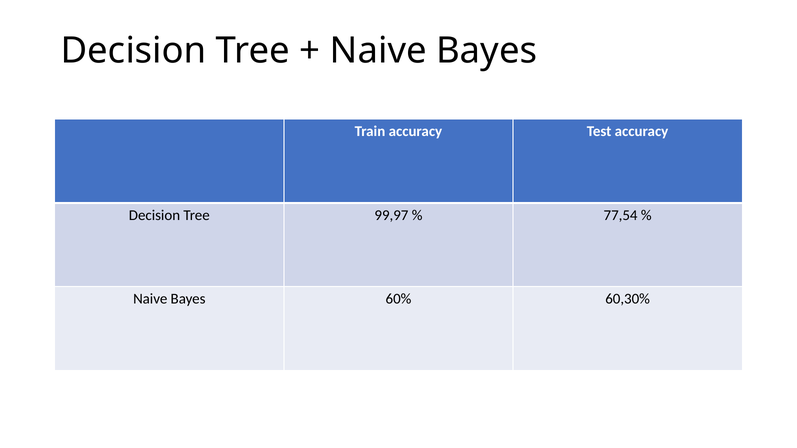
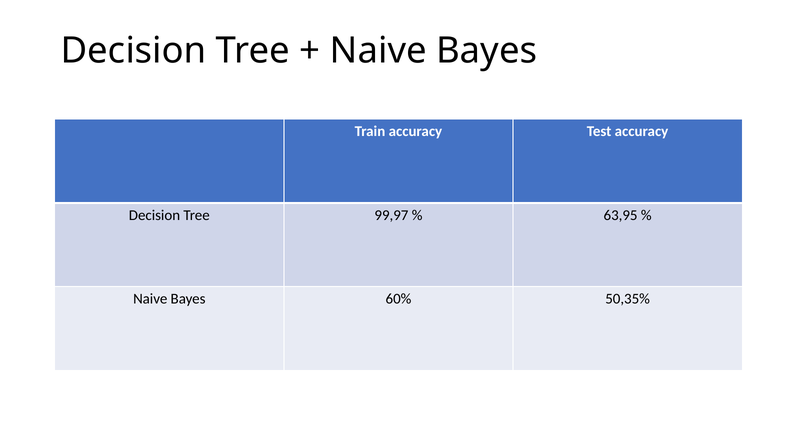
77,54: 77,54 -> 63,95
60,30%: 60,30% -> 50,35%
